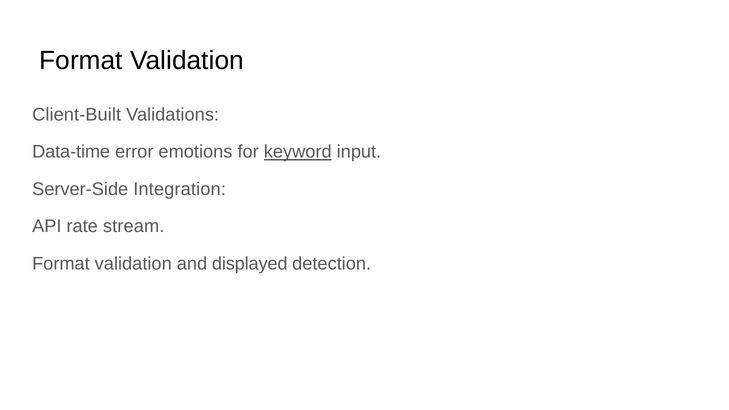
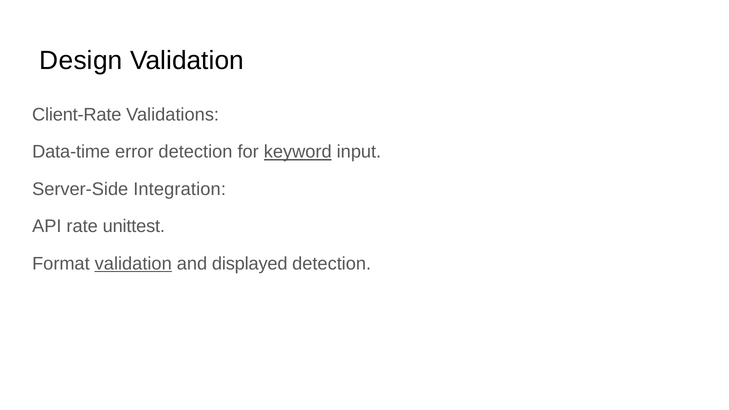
Format at (81, 60): Format -> Design
Client-Built: Client-Built -> Client-Rate
error emotions: emotions -> detection
stream: stream -> unittest
validation at (133, 264) underline: none -> present
